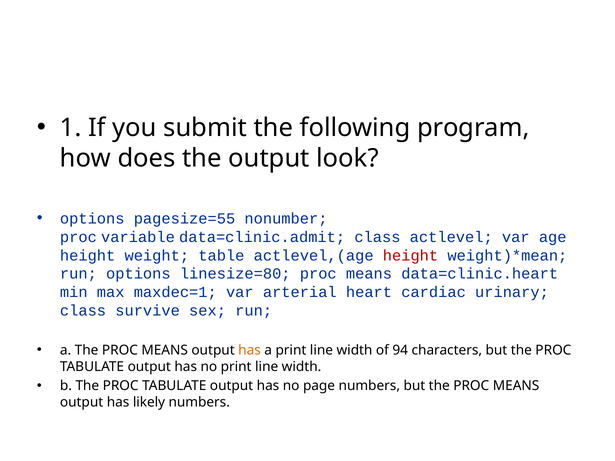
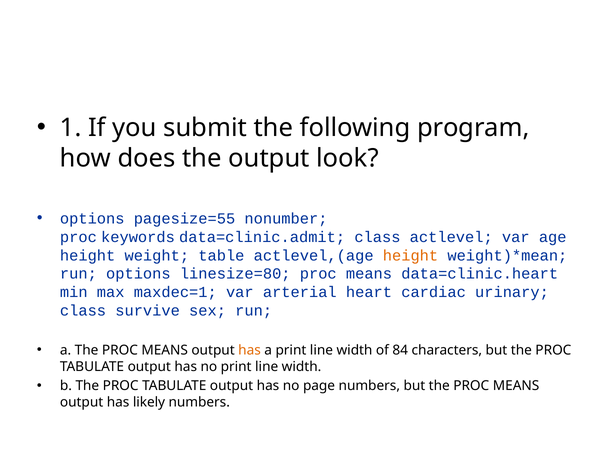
variable: variable -> keywords
height at (411, 256) colour: red -> orange
94: 94 -> 84
